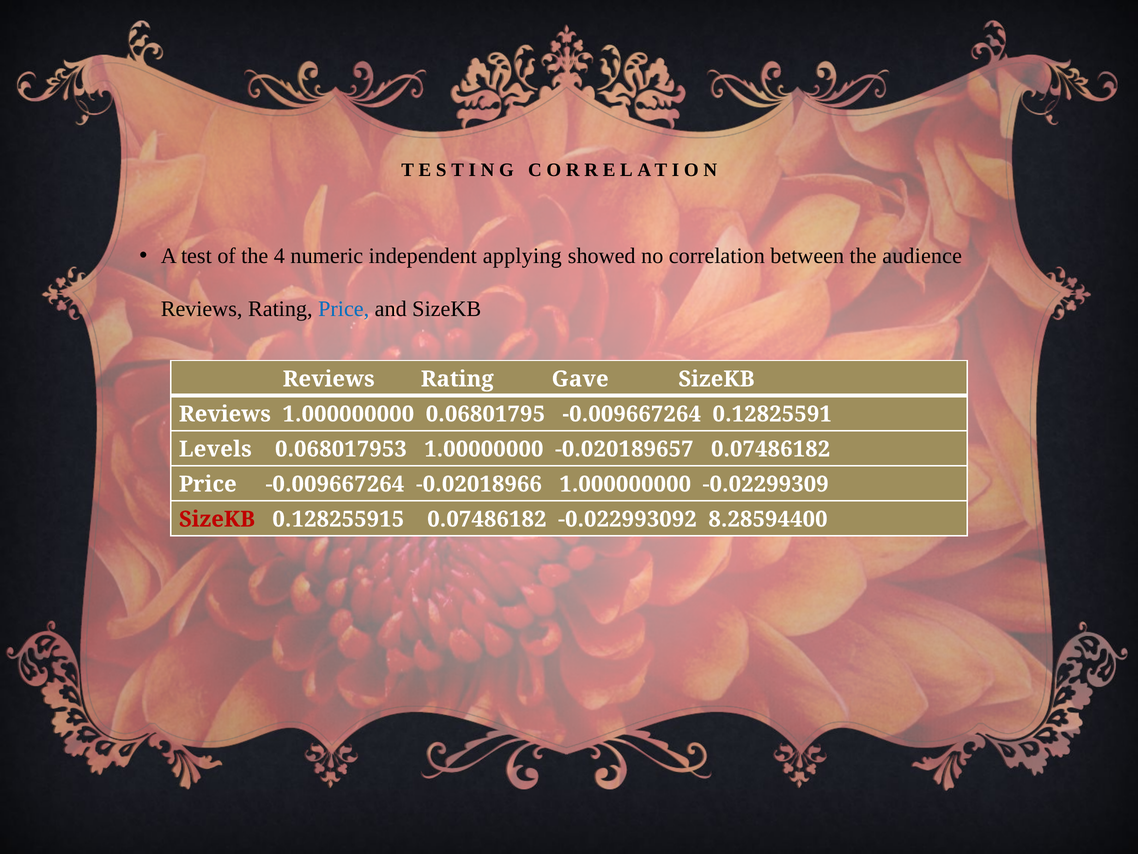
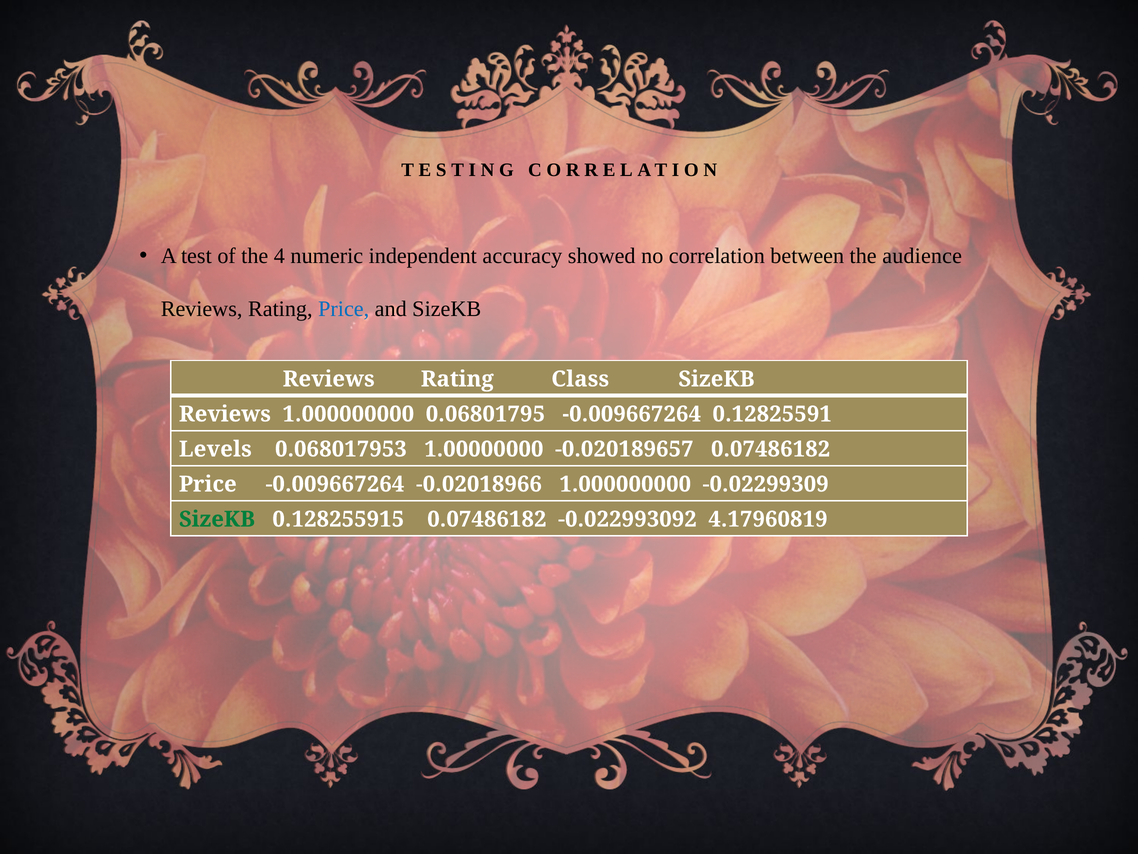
applying: applying -> accuracy
Gave: Gave -> Class
SizeKB at (217, 519) colour: red -> green
8.28594400: 8.28594400 -> 4.17960819
